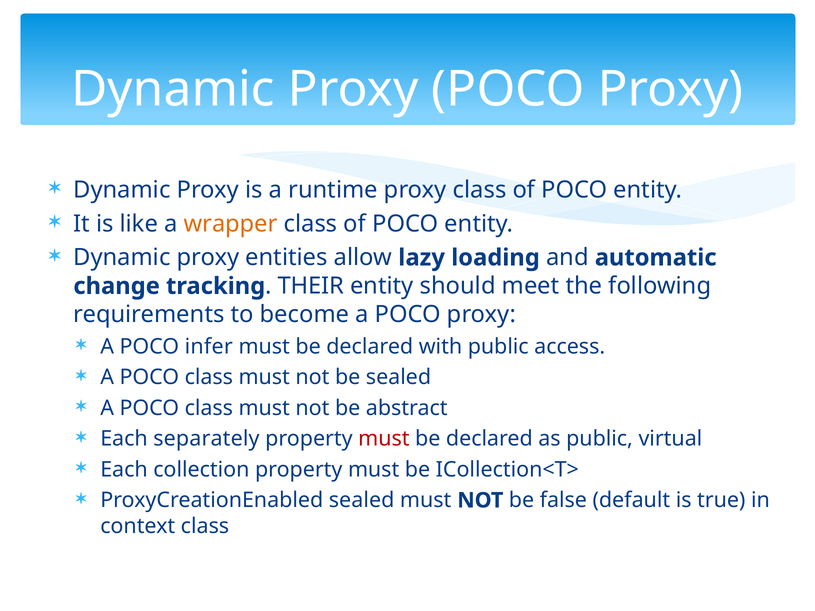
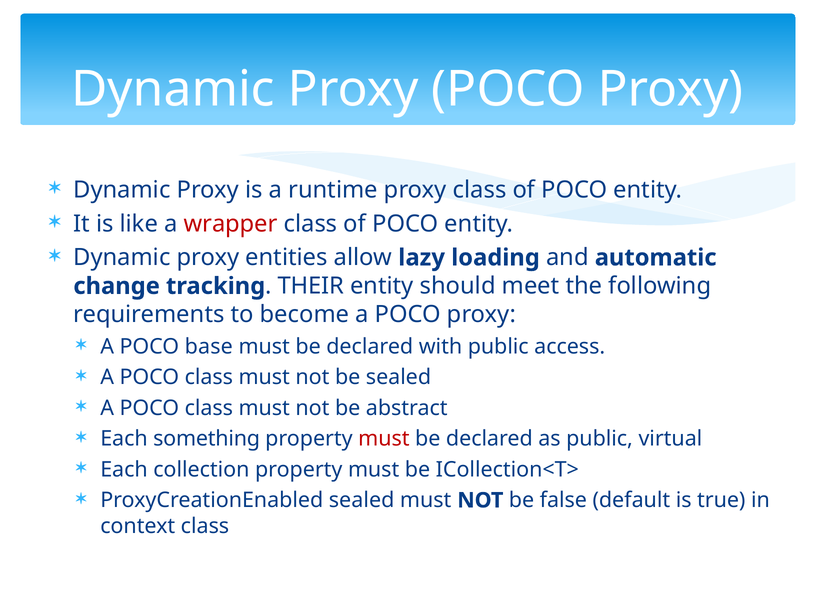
wrapper colour: orange -> red
infer: infer -> base
separately: separately -> something
